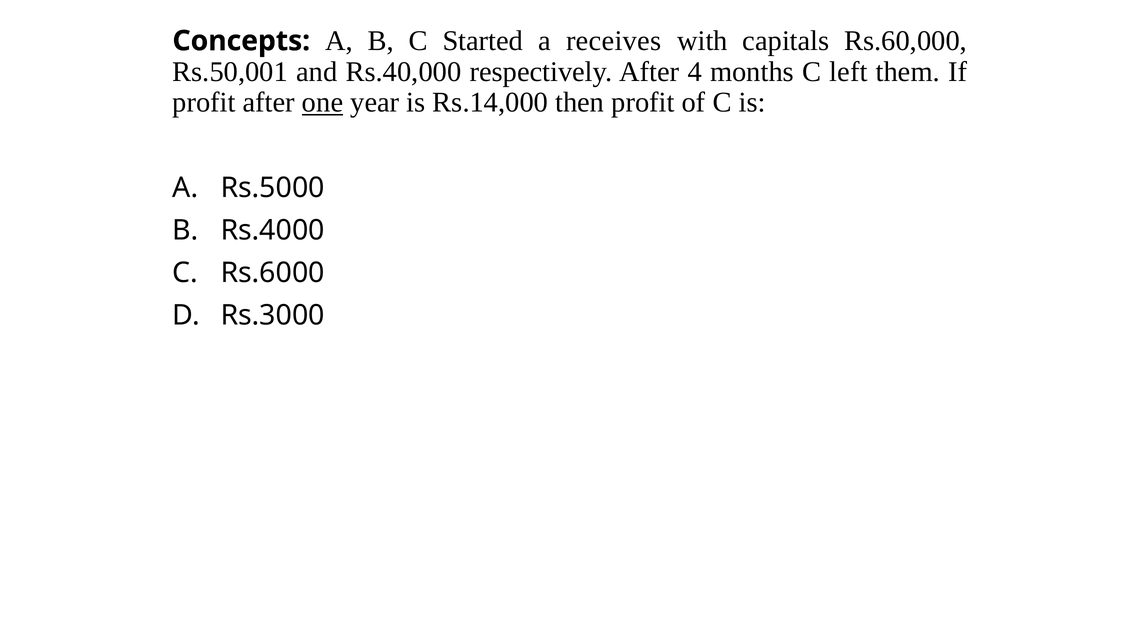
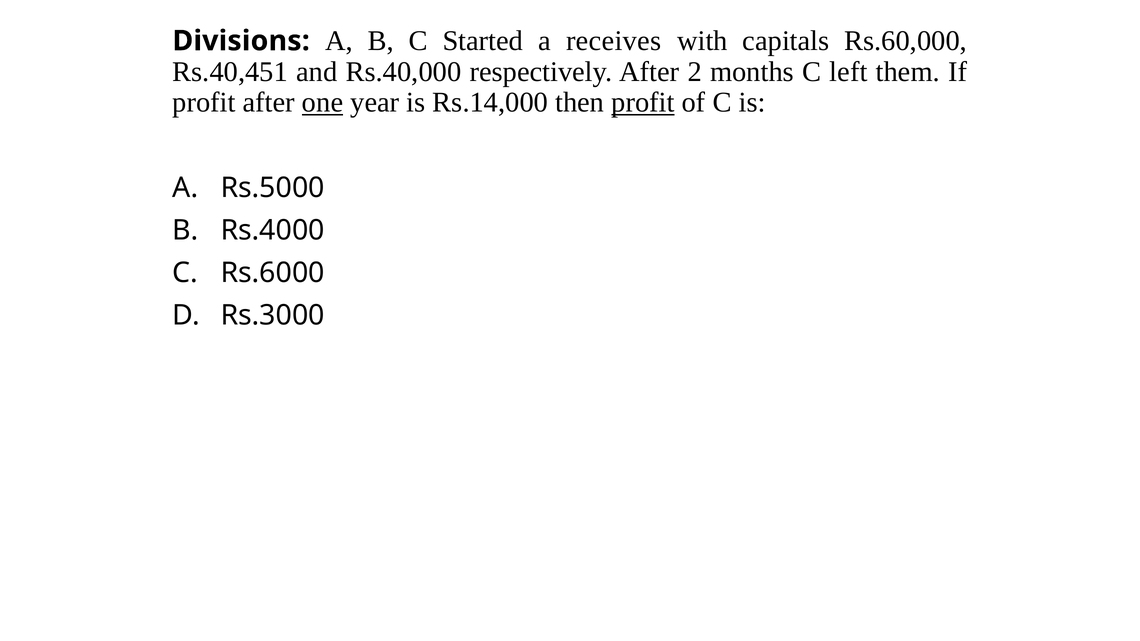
Concepts: Concepts -> Divisions
Rs.50,001: Rs.50,001 -> Rs.40,451
4: 4 -> 2
profit at (643, 102) underline: none -> present
